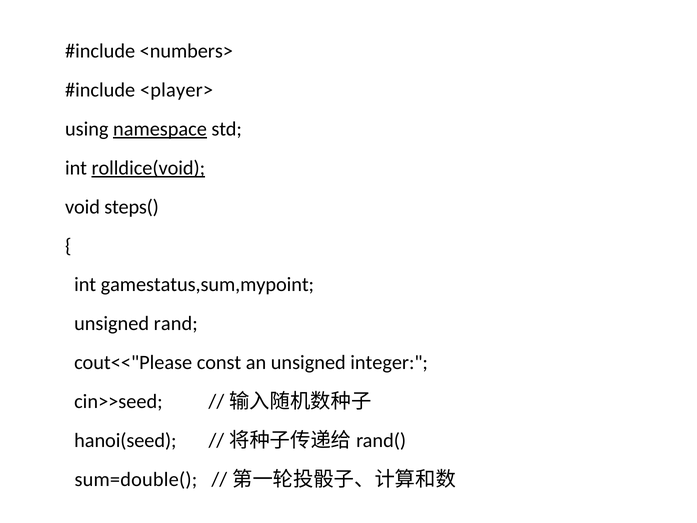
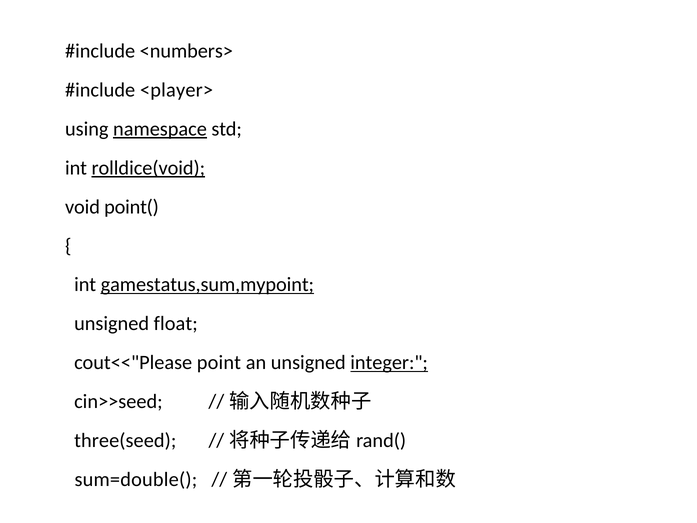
steps(: steps( -> point(
gamestatus,sum,mypoint underline: none -> present
rand: rand -> float
const: const -> point
integer underline: none -> present
hanoi(seed: hanoi(seed -> three(seed
